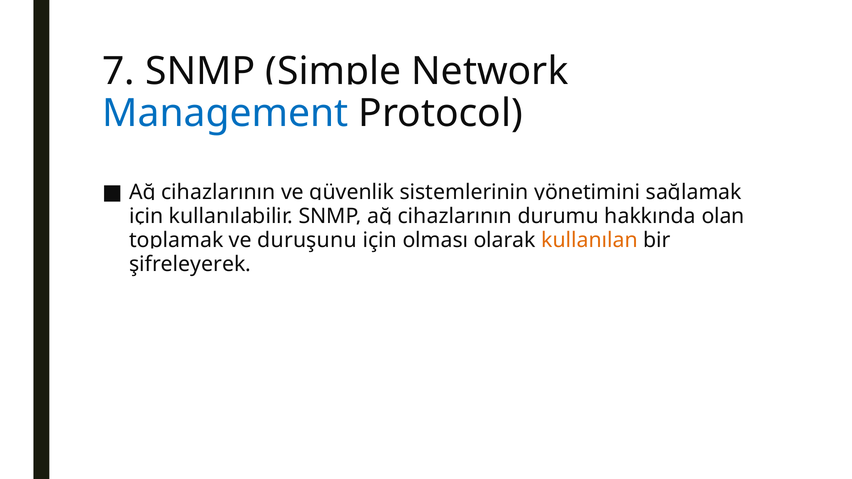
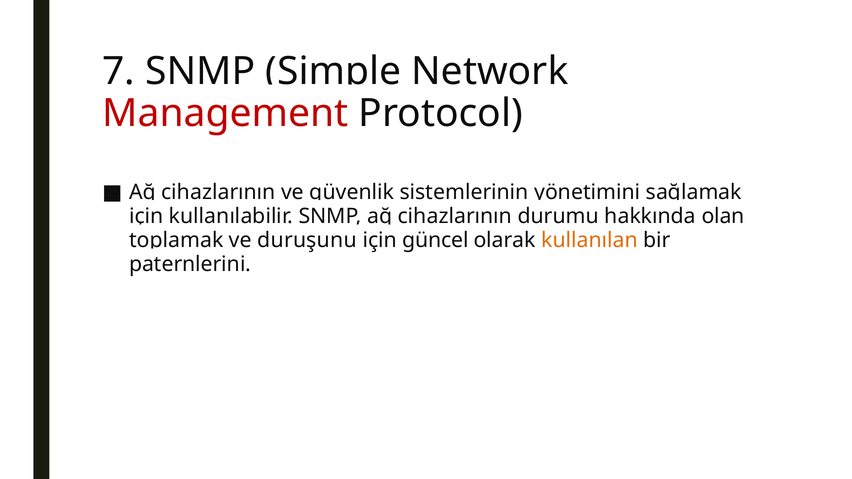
Management colour: blue -> red
olması: olması -> güncel
şifreleyerek: şifreleyerek -> paternlerini
